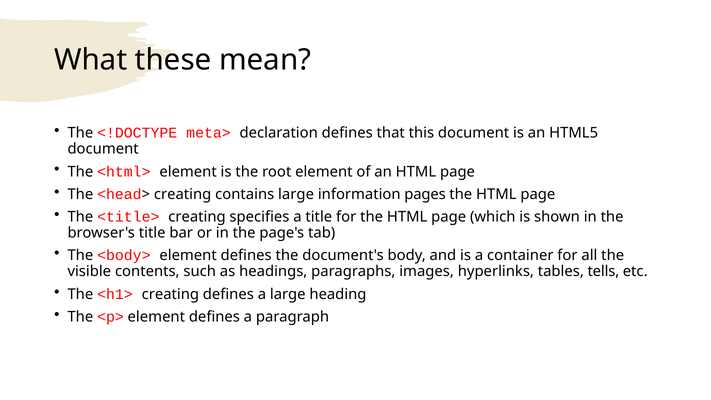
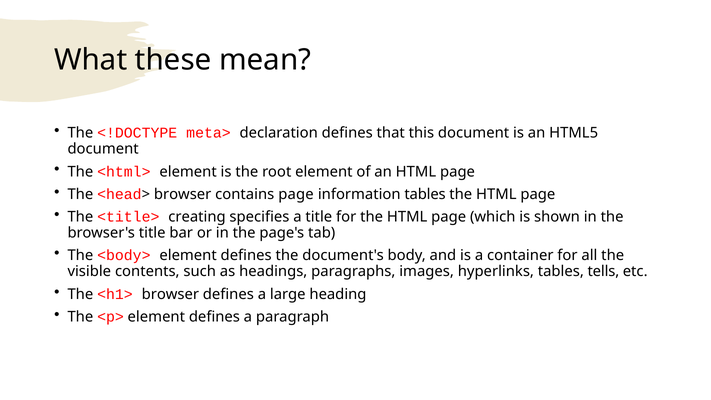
<head> creating: creating -> browser
contains large: large -> page
information pages: pages -> tables
<h1> creating: creating -> browser
